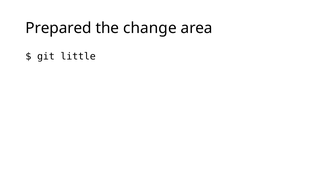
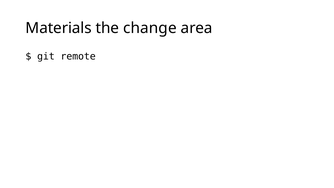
Prepared: Prepared -> Materials
little: little -> remote
